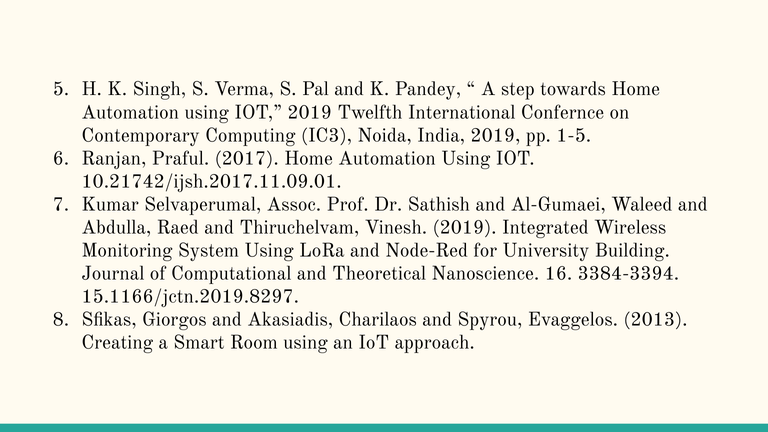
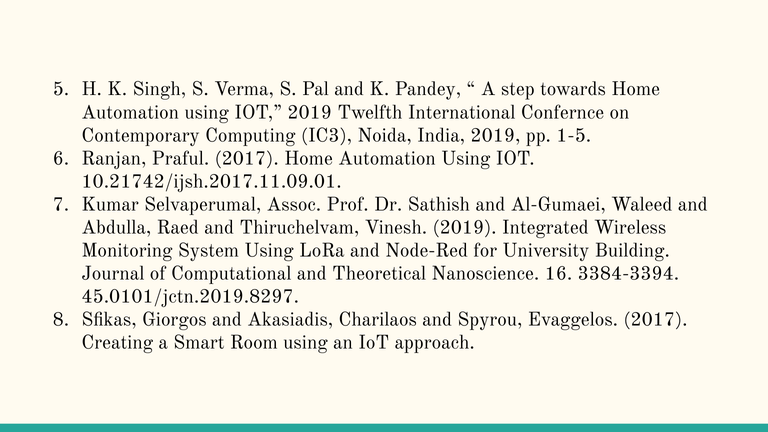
15.1166/jctn.2019.8297: 15.1166/jctn.2019.8297 -> 45.0101/jctn.2019.8297
Evaggelos 2013: 2013 -> 2017
